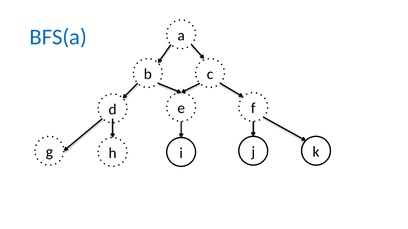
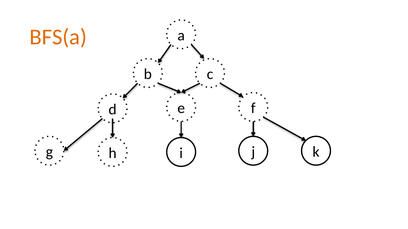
BFS(a colour: blue -> orange
